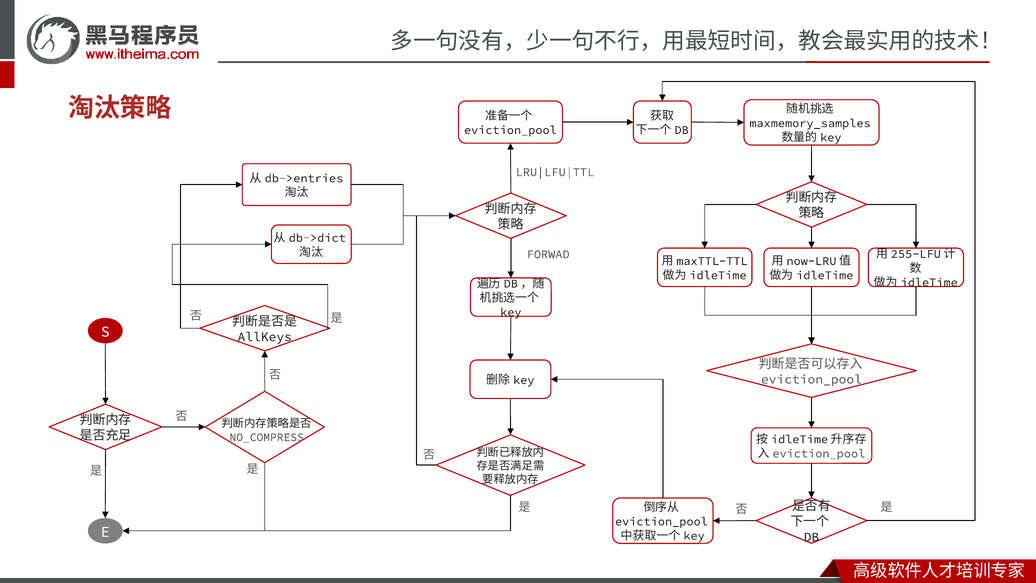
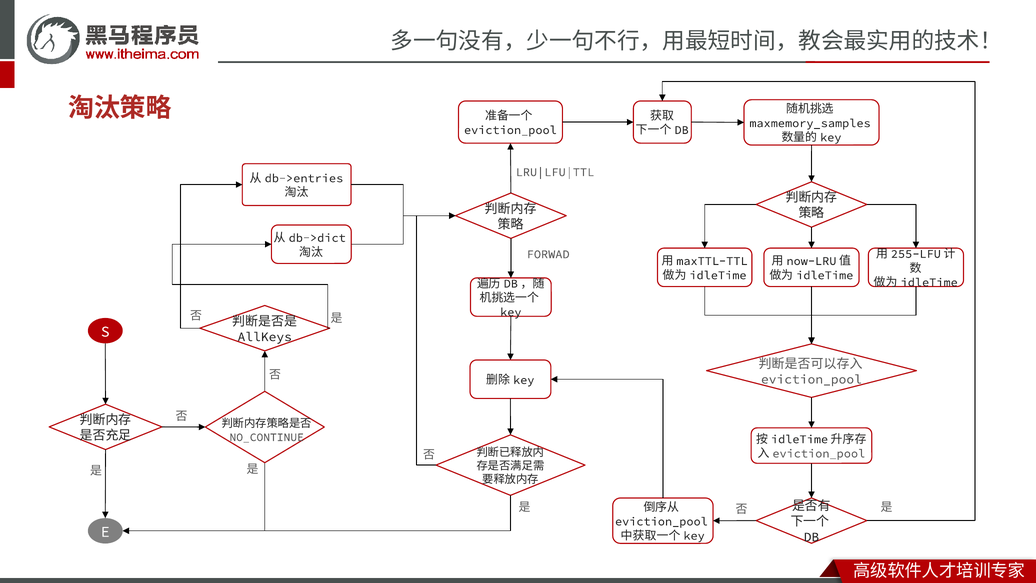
NO_COMPRESS: NO_COMPRESS -> NO_CONTINUE
